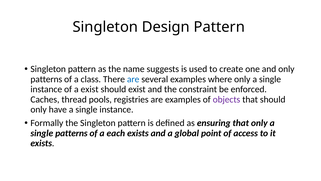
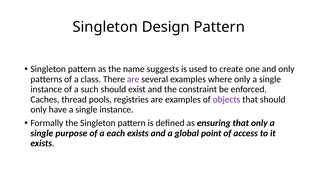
are at (133, 79) colour: blue -> purple
a exist: exist -> such
single patterns: patterns -> purpose
